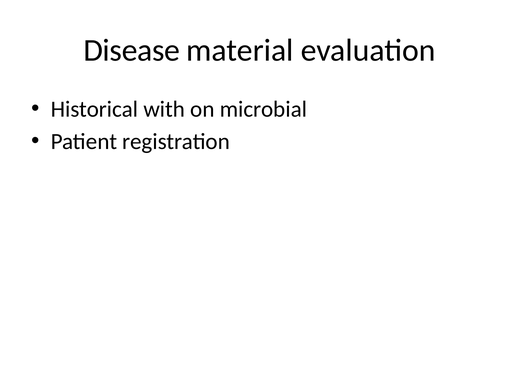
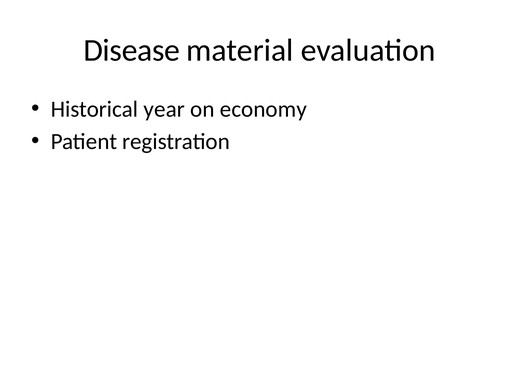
with: with -> year
microbial: microbial -> economy
